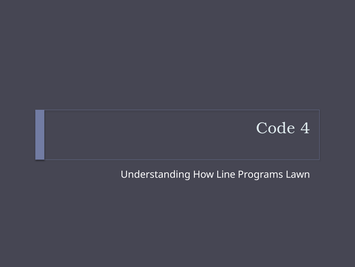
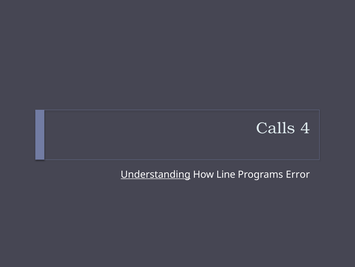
Code: Code -> Calls
Understanding underline: none -> present
Lawn: Lawn -> Error
